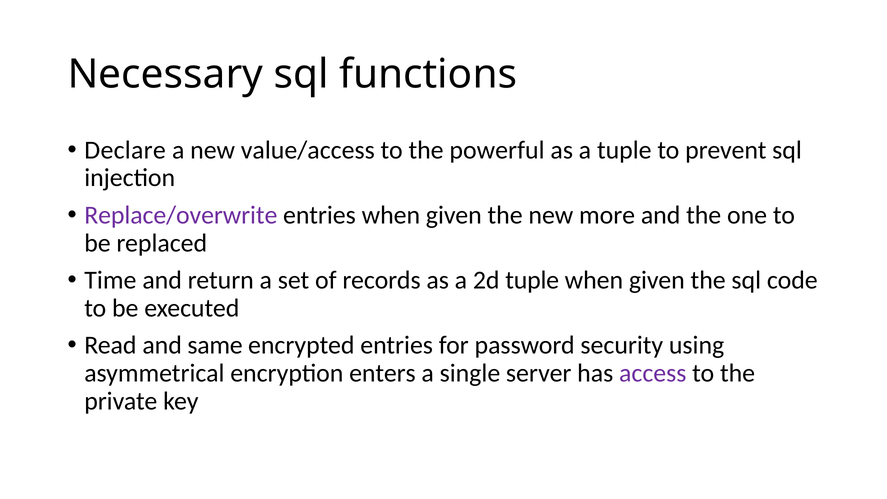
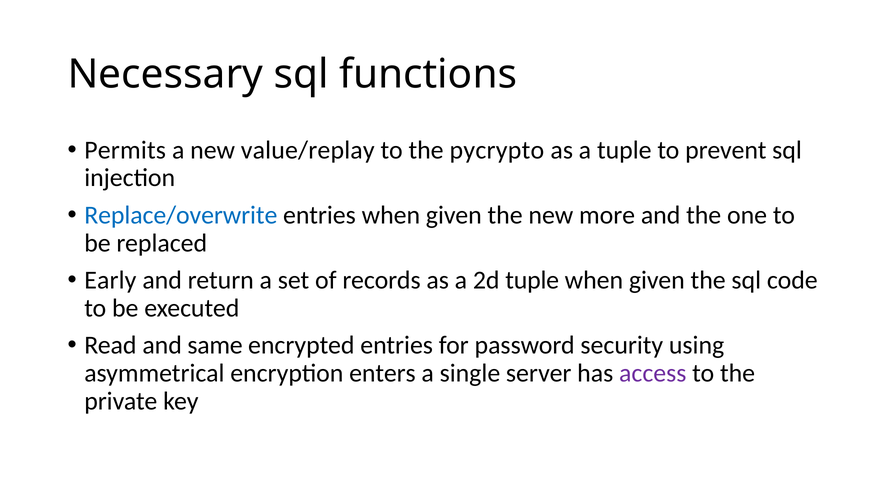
Declare: Declare -> Permits
value/access: value/access -> value/replay
powerful: powerful -> pycrypto
Replace/overwrite colour: purple -> blue
Time: Time -> Early
